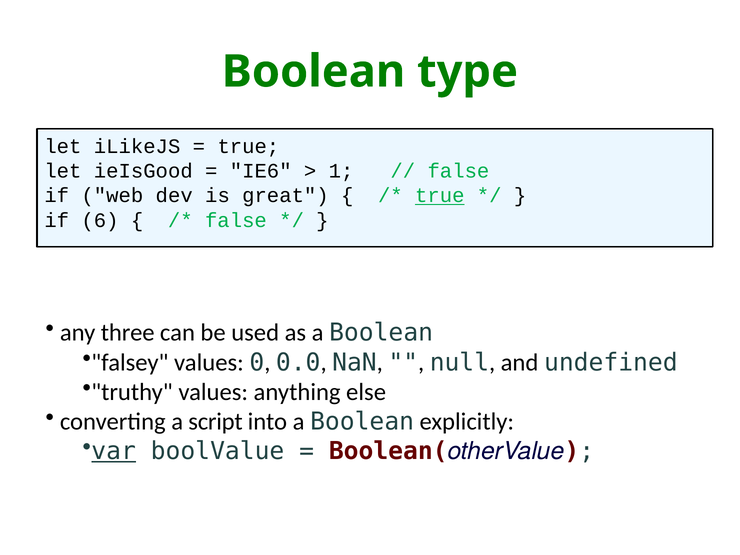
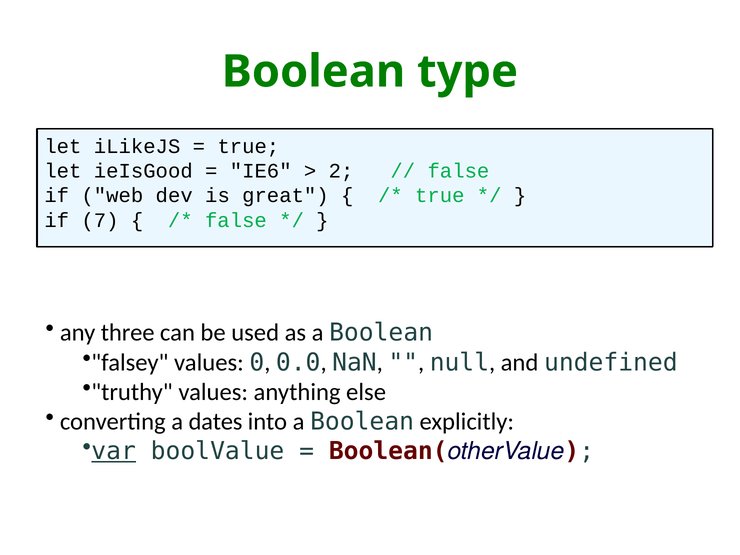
1: 1 -> 2
true at (440, 196) underline: present -> none
6: 6 -> 7
script: script -> dates
